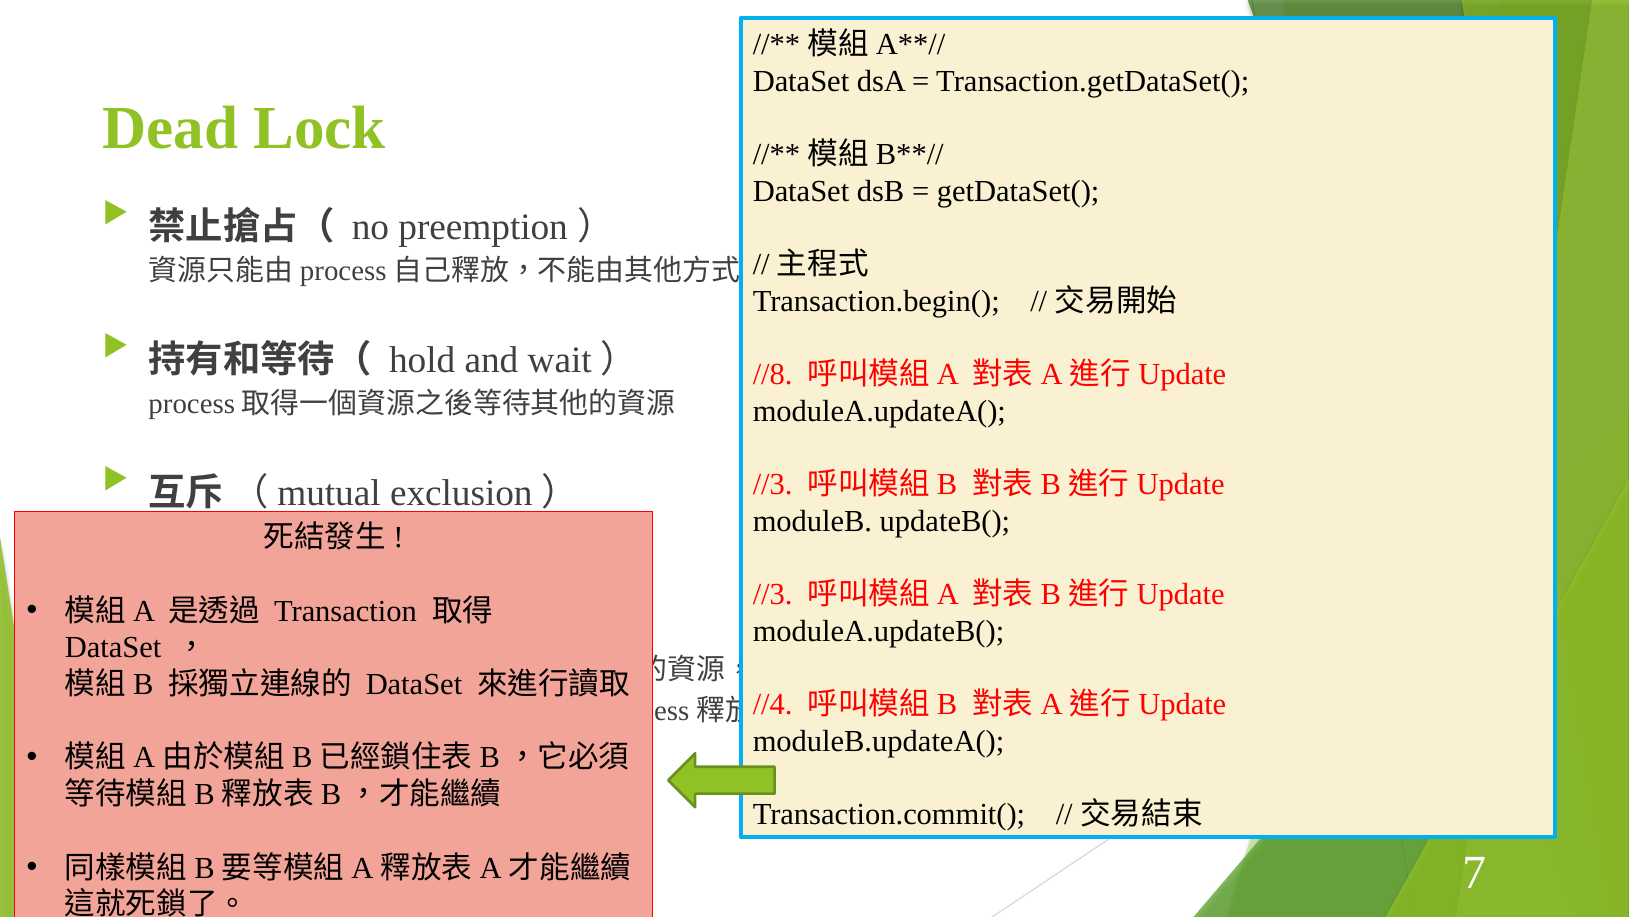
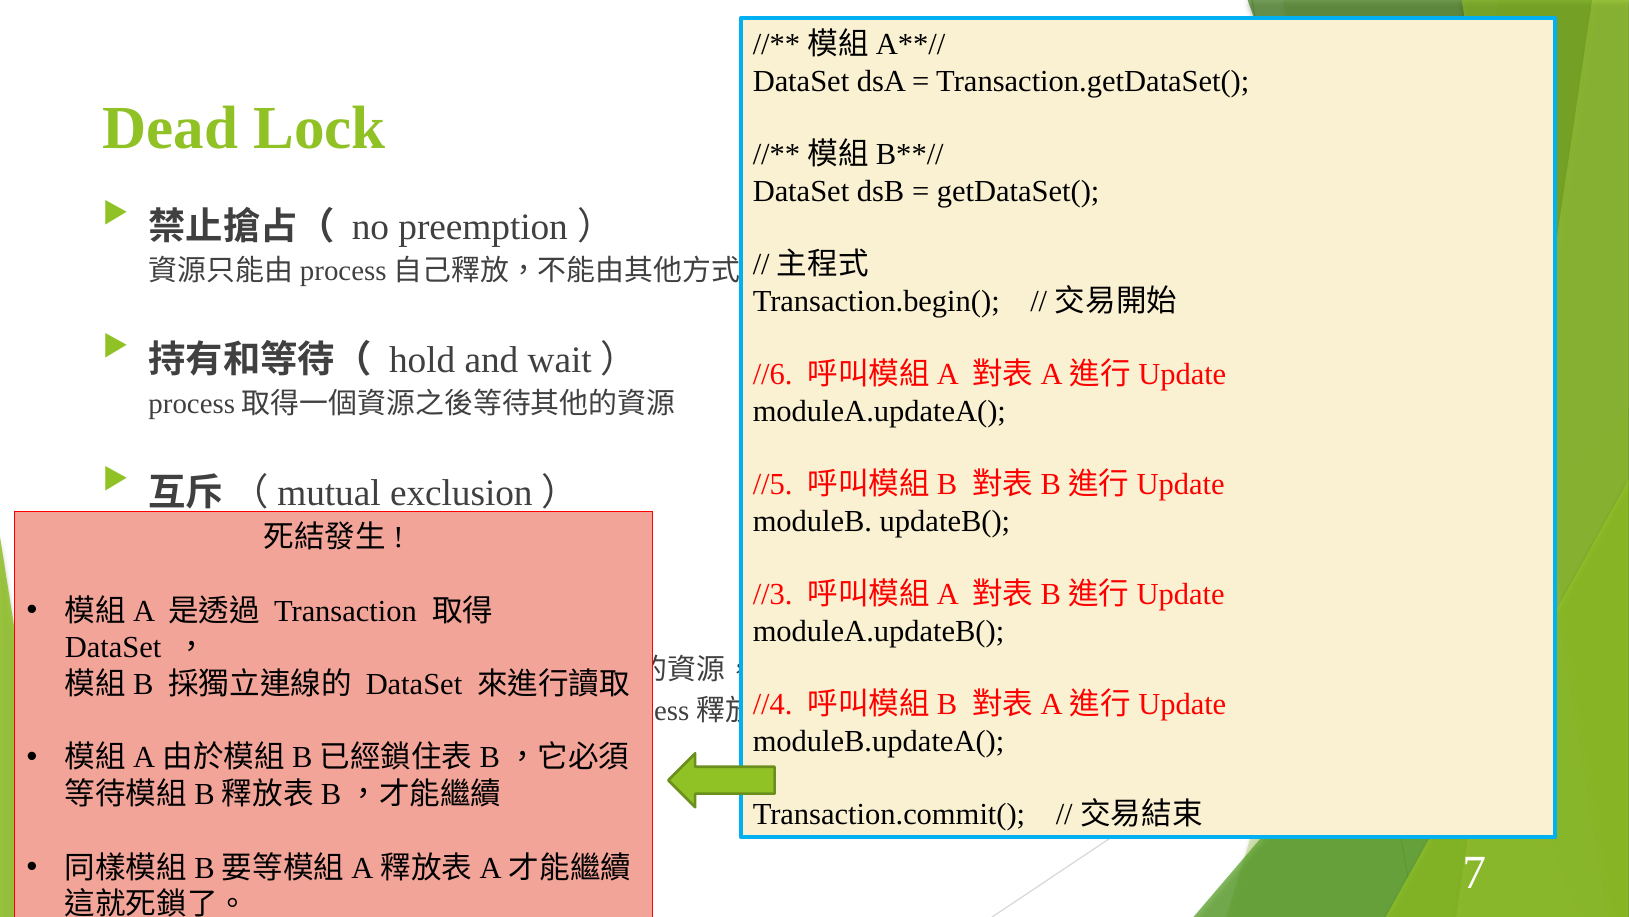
//8: //8 -> //6
//3 at (773, 484): //3 -> //5
